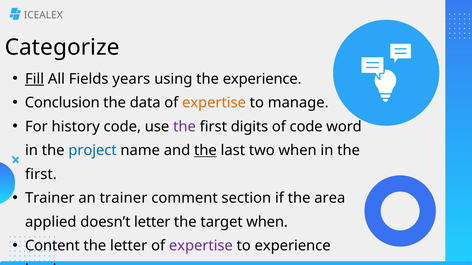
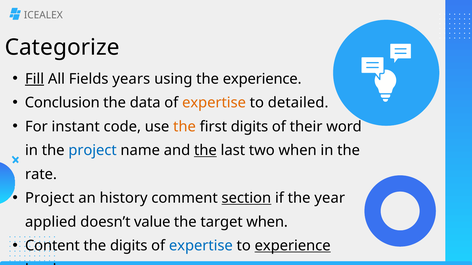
manage: manage -> detailed
history: history -> instant
the at (185, 127) colour: purple -> orange
of code: code -> their
first at (41, 175): first -> rate
Trainer at (50, 198): Trainer -> Project
an trainer: trainer -> history
section underline: none -> present
area: area -> year
doesn’t letter: letter -> value
the letter: letter -> digits
expertise at (201, 246) colour: purple -> blue
experience at (293, 246) underline: none -> present
